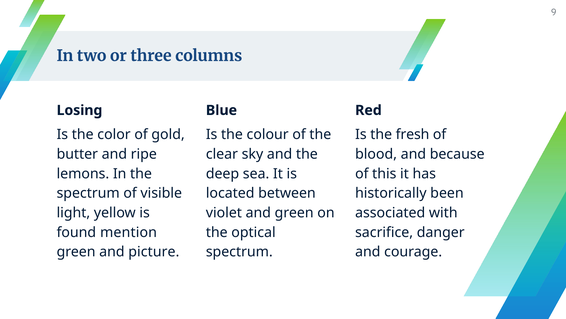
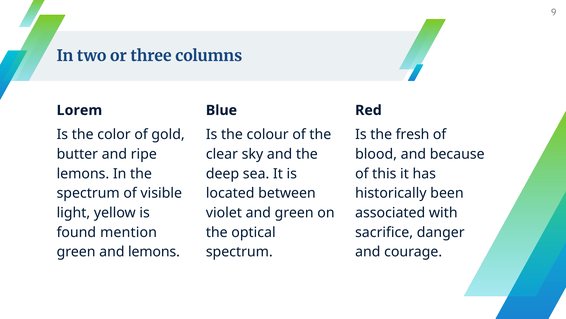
Losing: Losing -> Lorem
and picture: picture -> lemons
